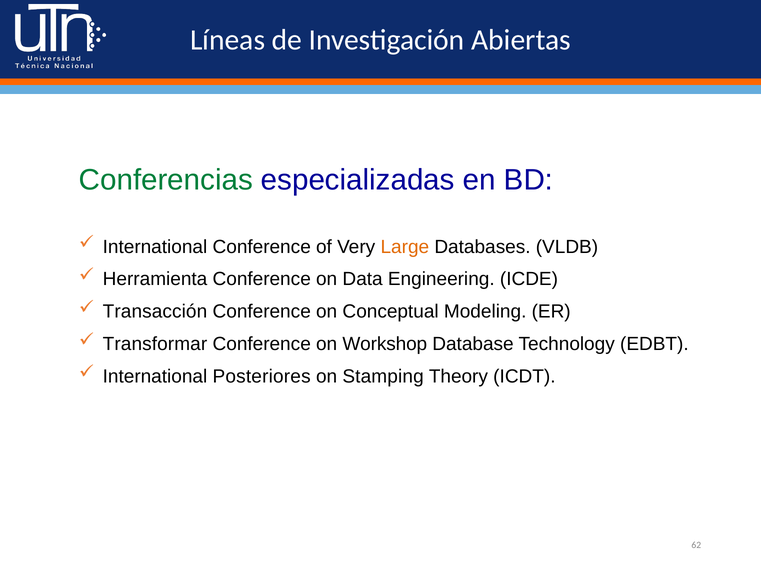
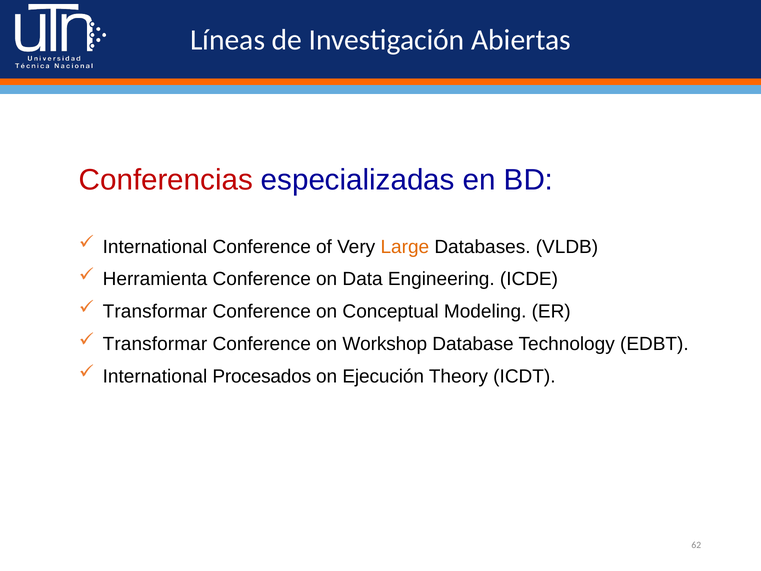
Conferencias colour: green -> red
Transacción at (155, 311): Transacción -> Transformar
Posteriores: Posteriores -> Procesados
Stamping: Stamping -> Ejecución
